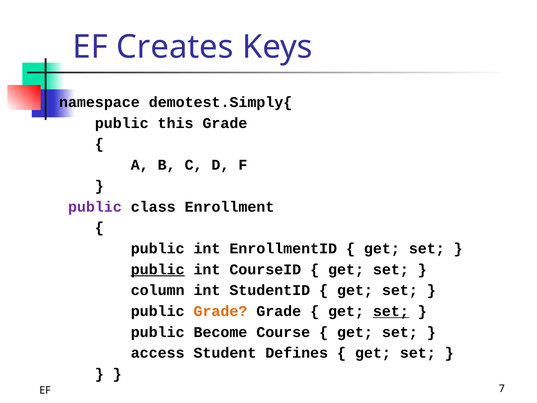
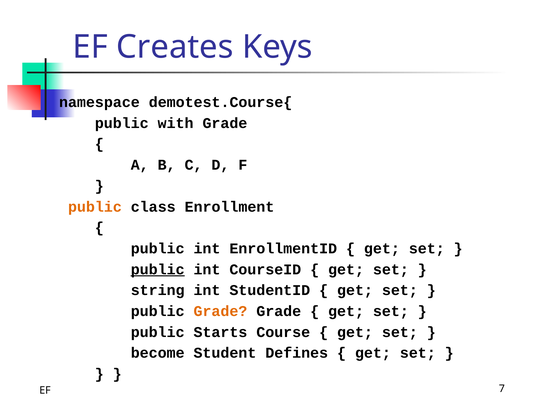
demotest.Simply{: demotest.Simply{ -> demotest.Course{
this: this -> with
public at (95, 207) colour: purple -> orange
column: column -> string
set at (391, 311) underline: present -> none
Become: Become -> Starts
access: access -> become
